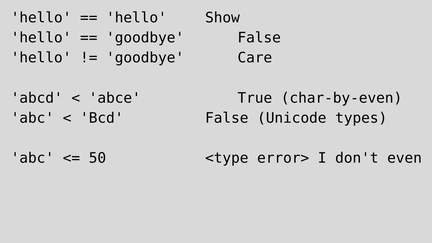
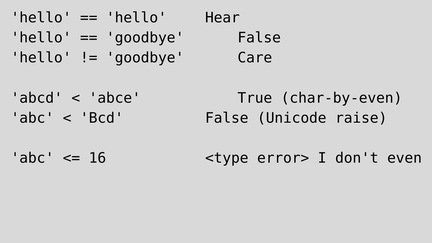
Show: Show -> Hear
types: types -> raise
50: 50 -> 16
